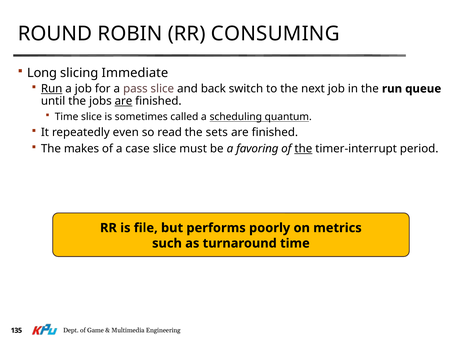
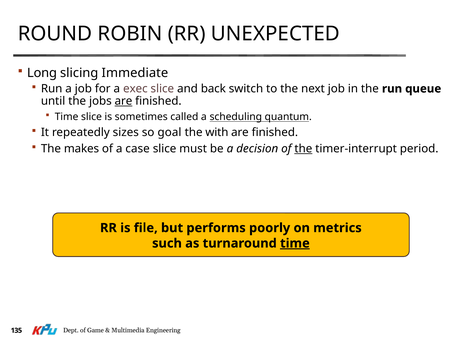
CONSUMING: CONSUMING -> UNEXPECTED
Run at (52, 89) underline: present -> none
pass: pass -> exec
even: even -> sizes
read: read -> goal
sets: sets -> with
favoring: favoring -> decision
time at (295, 244) underline: none -> present
